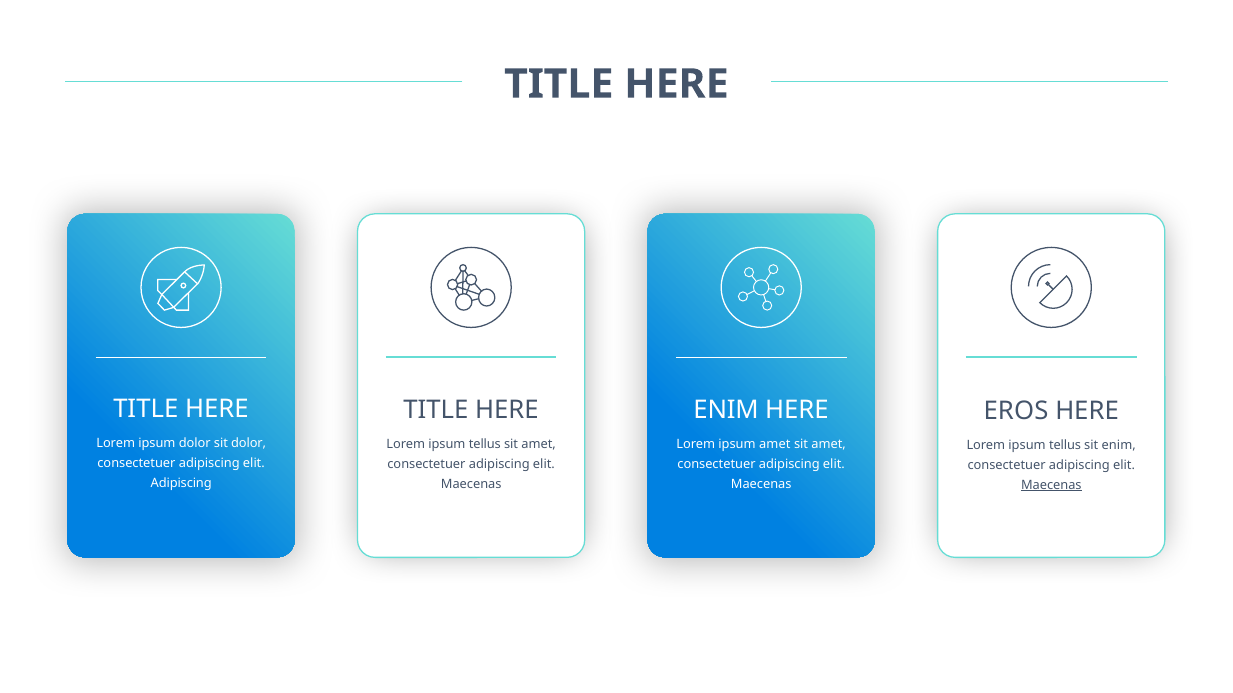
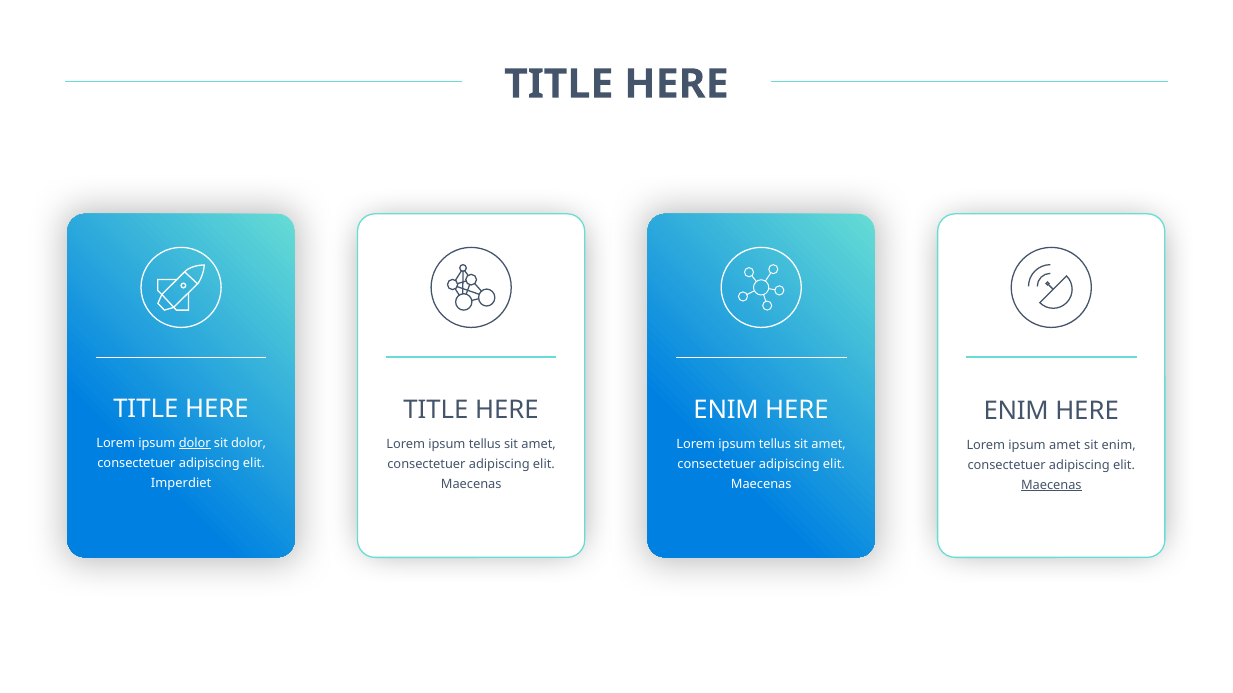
EROS at (1016, 411): EROS -> ENIM
dolor at (195, 444) underline: none -> present
amet at (775, 445): amet -> tellus
tellus at (1065, 445): tellus -> amet
Adipiscing at (181, 484): Adipiscing -> Imperdiet
